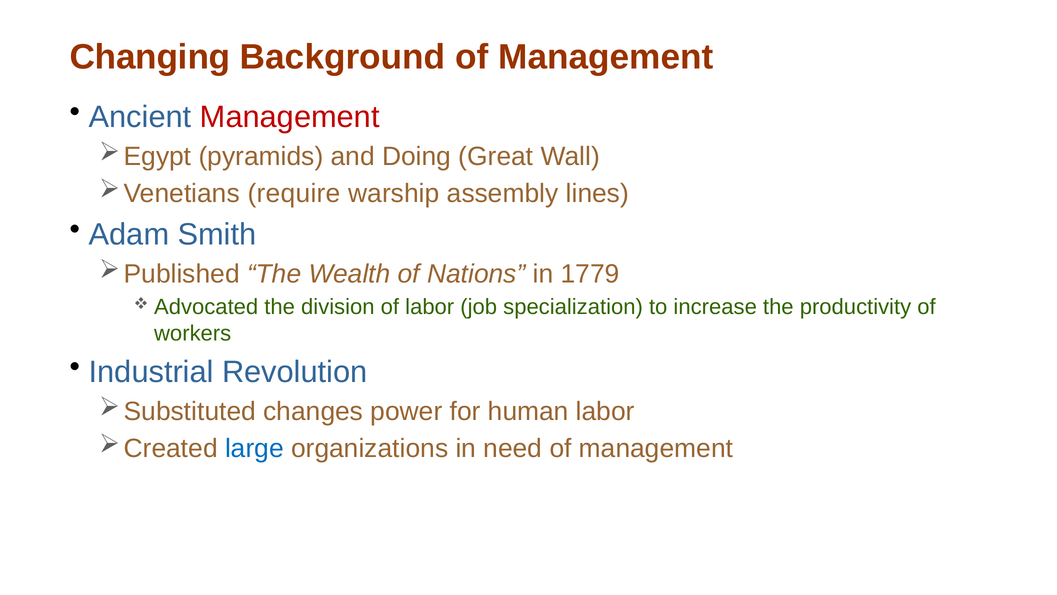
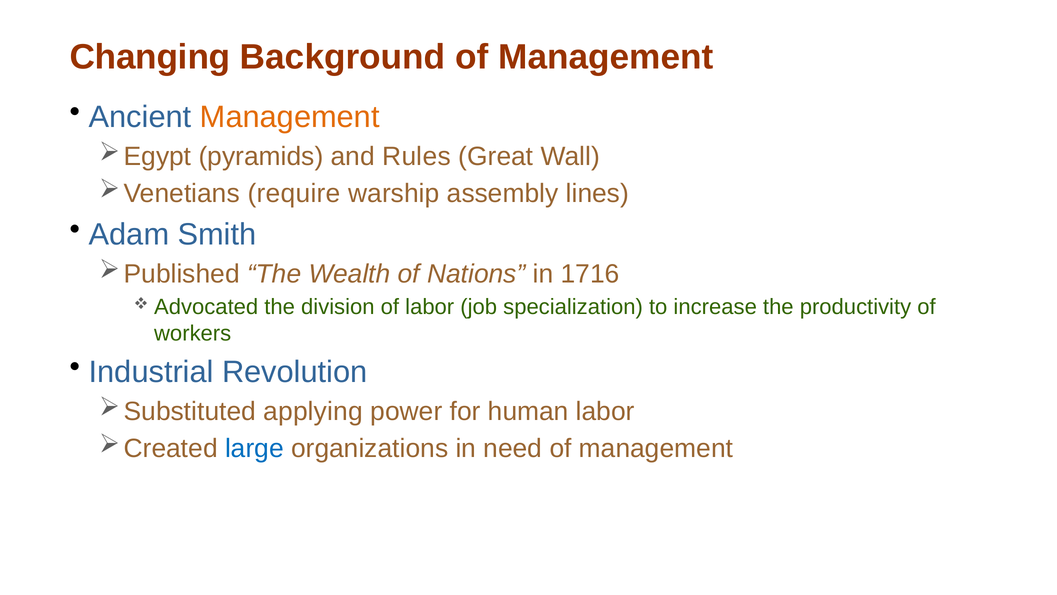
Management at (290, 117) colour: red -> orange
Doing: Doing -> Rules
1779: 1779 -> 1716
changes: changes -> applying
